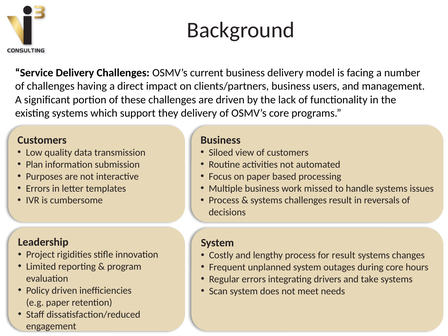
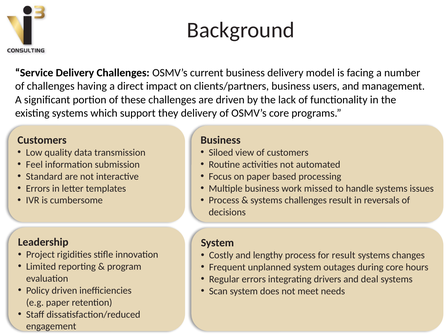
Plan: Plan -> Feel
Purposes: Purposes -> Standard
take: take -> deal
